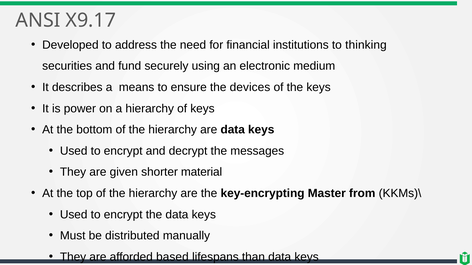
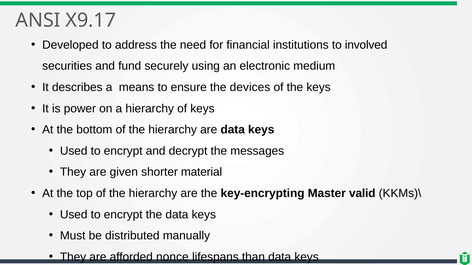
thinking: thinking -> involved
from: from -> valid
based: based -> nonce
